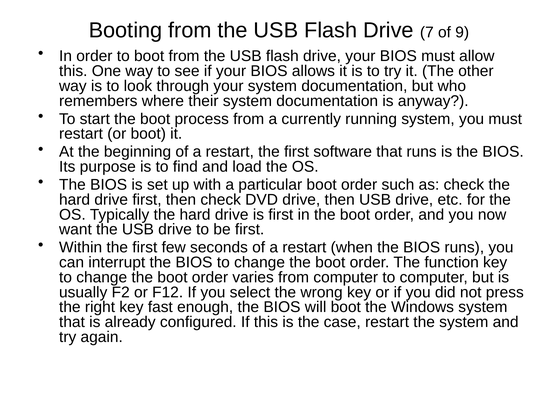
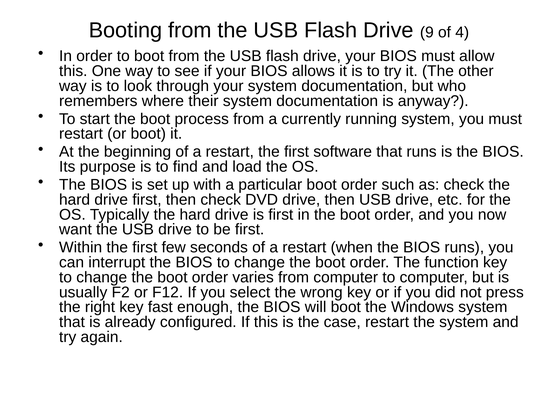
7: 7 -> 9
9: 9 -> 4
